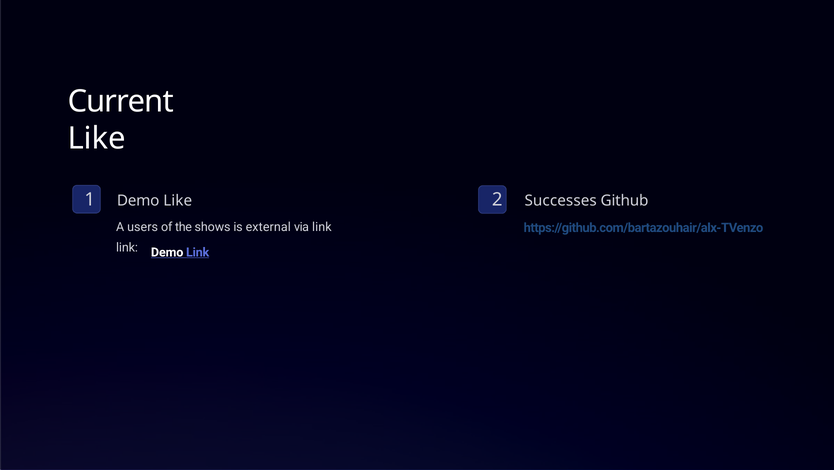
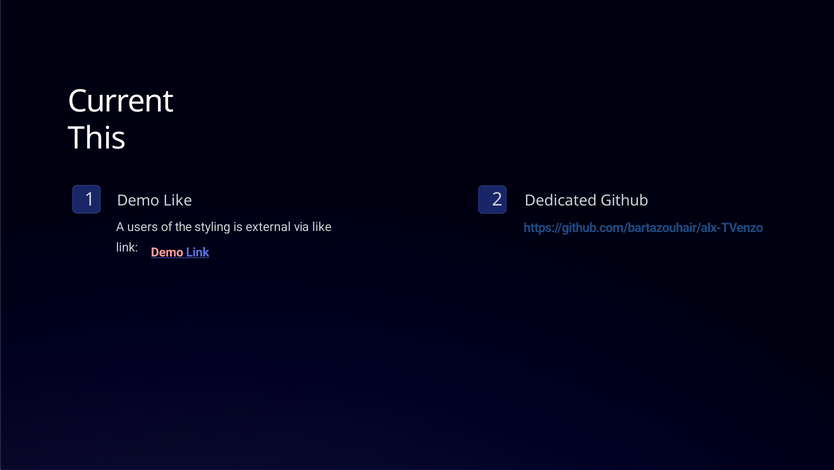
Like at (97, 139): Like -> This
Successes: Successes -> Dedicated
shows: shows -> styling
via link: link -> like
Demo at (167, 253) colour: white -> pink
